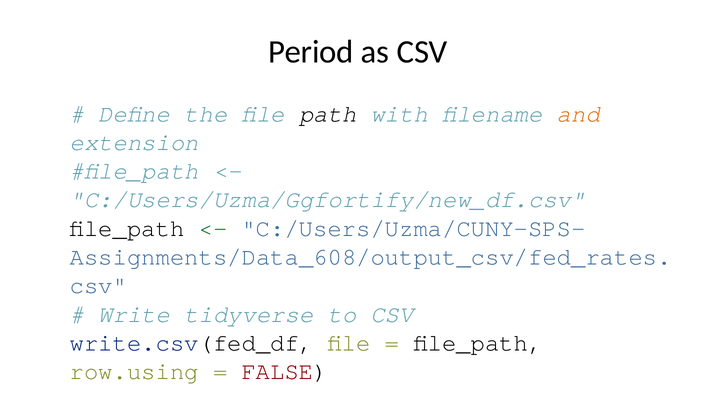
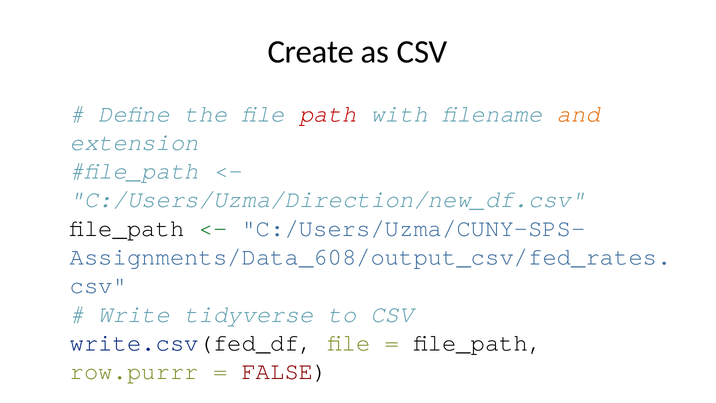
Period: Period -> Create
path colour: black -> red
C:/Users/Uzma/Ggfortify/new_df.csv: C:/Users/Uzma/Ggfortify/new_df.csv -> C:/Users/Uzma/Direction/new_df.csv
row.using: row.using -> row.purrr
